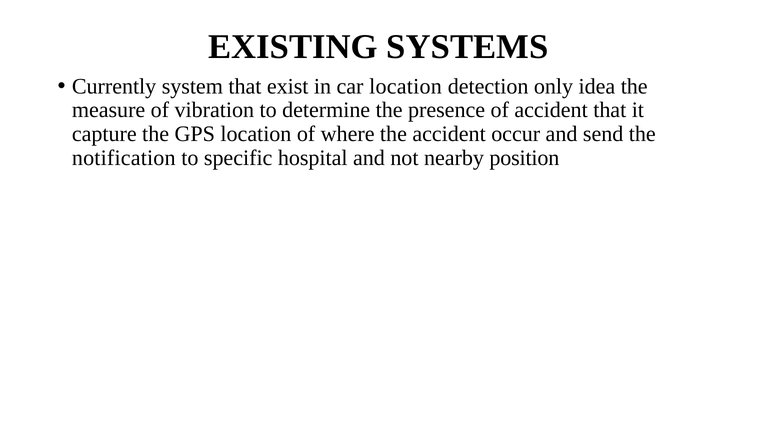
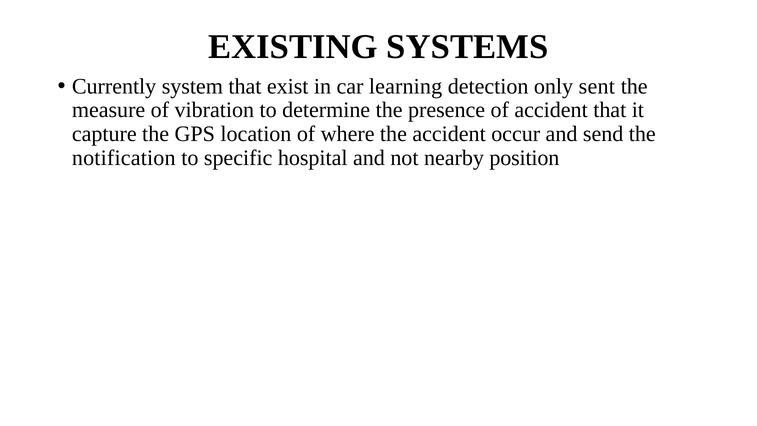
car location: location -> learning
idea: idea -> sent
